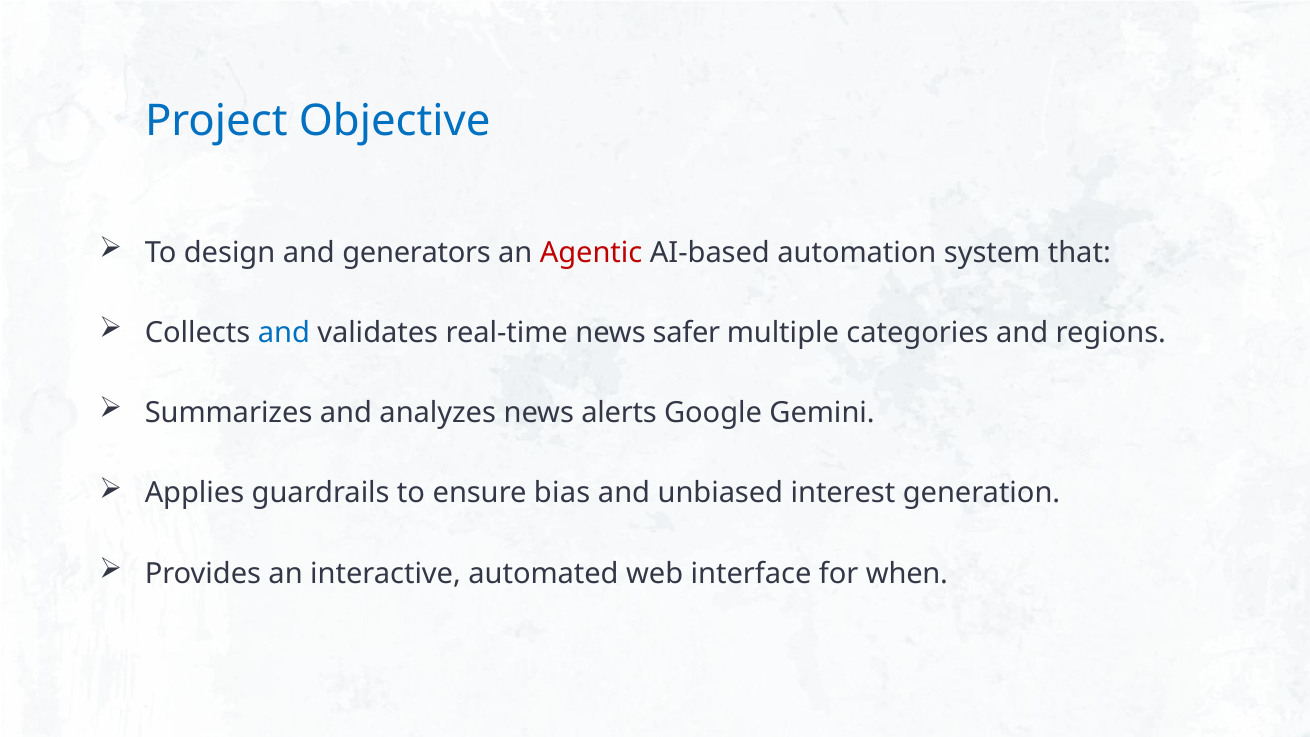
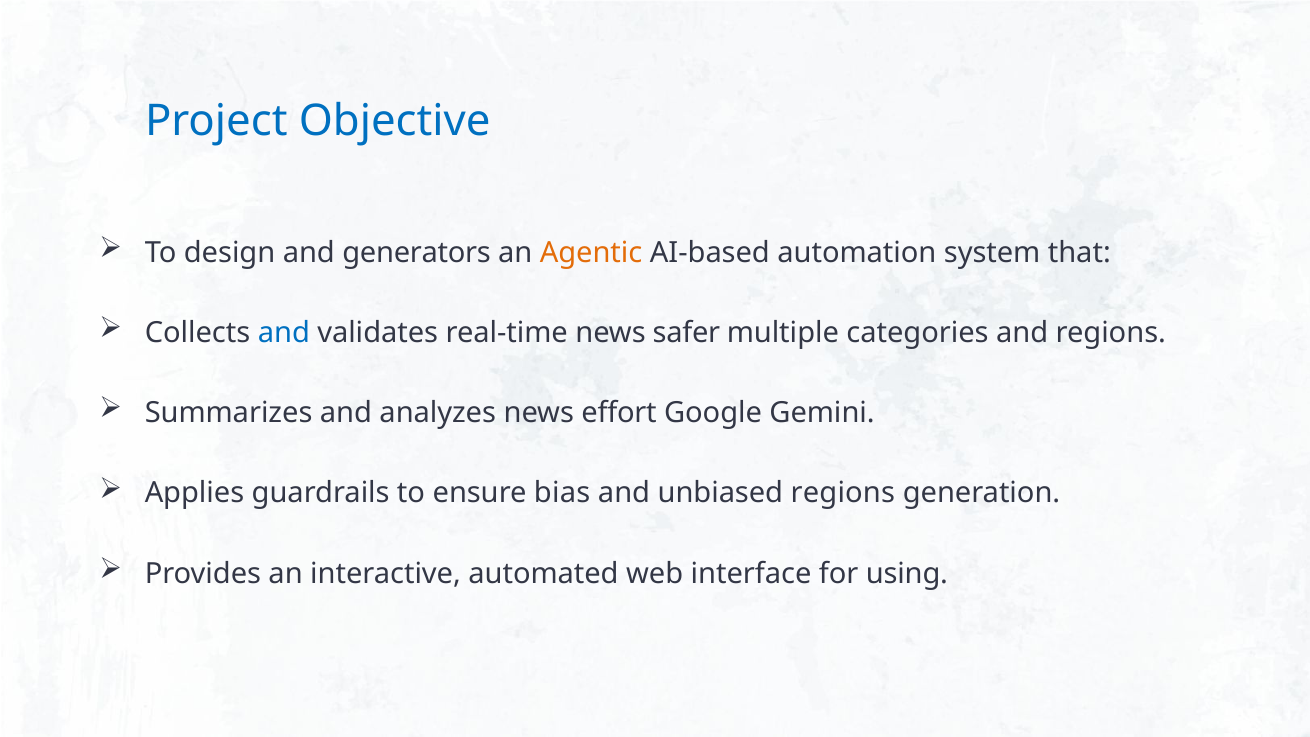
Agentic colour: red -> orange
alerts: alerts -> effort
unbiased interest: interest -> regions
when: when -> using
